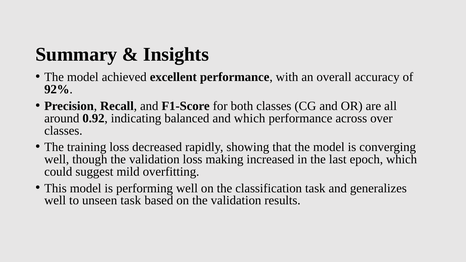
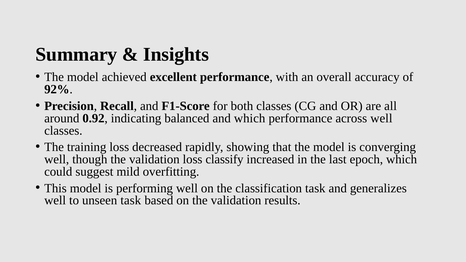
across over: over -> well
making: making -> classify
